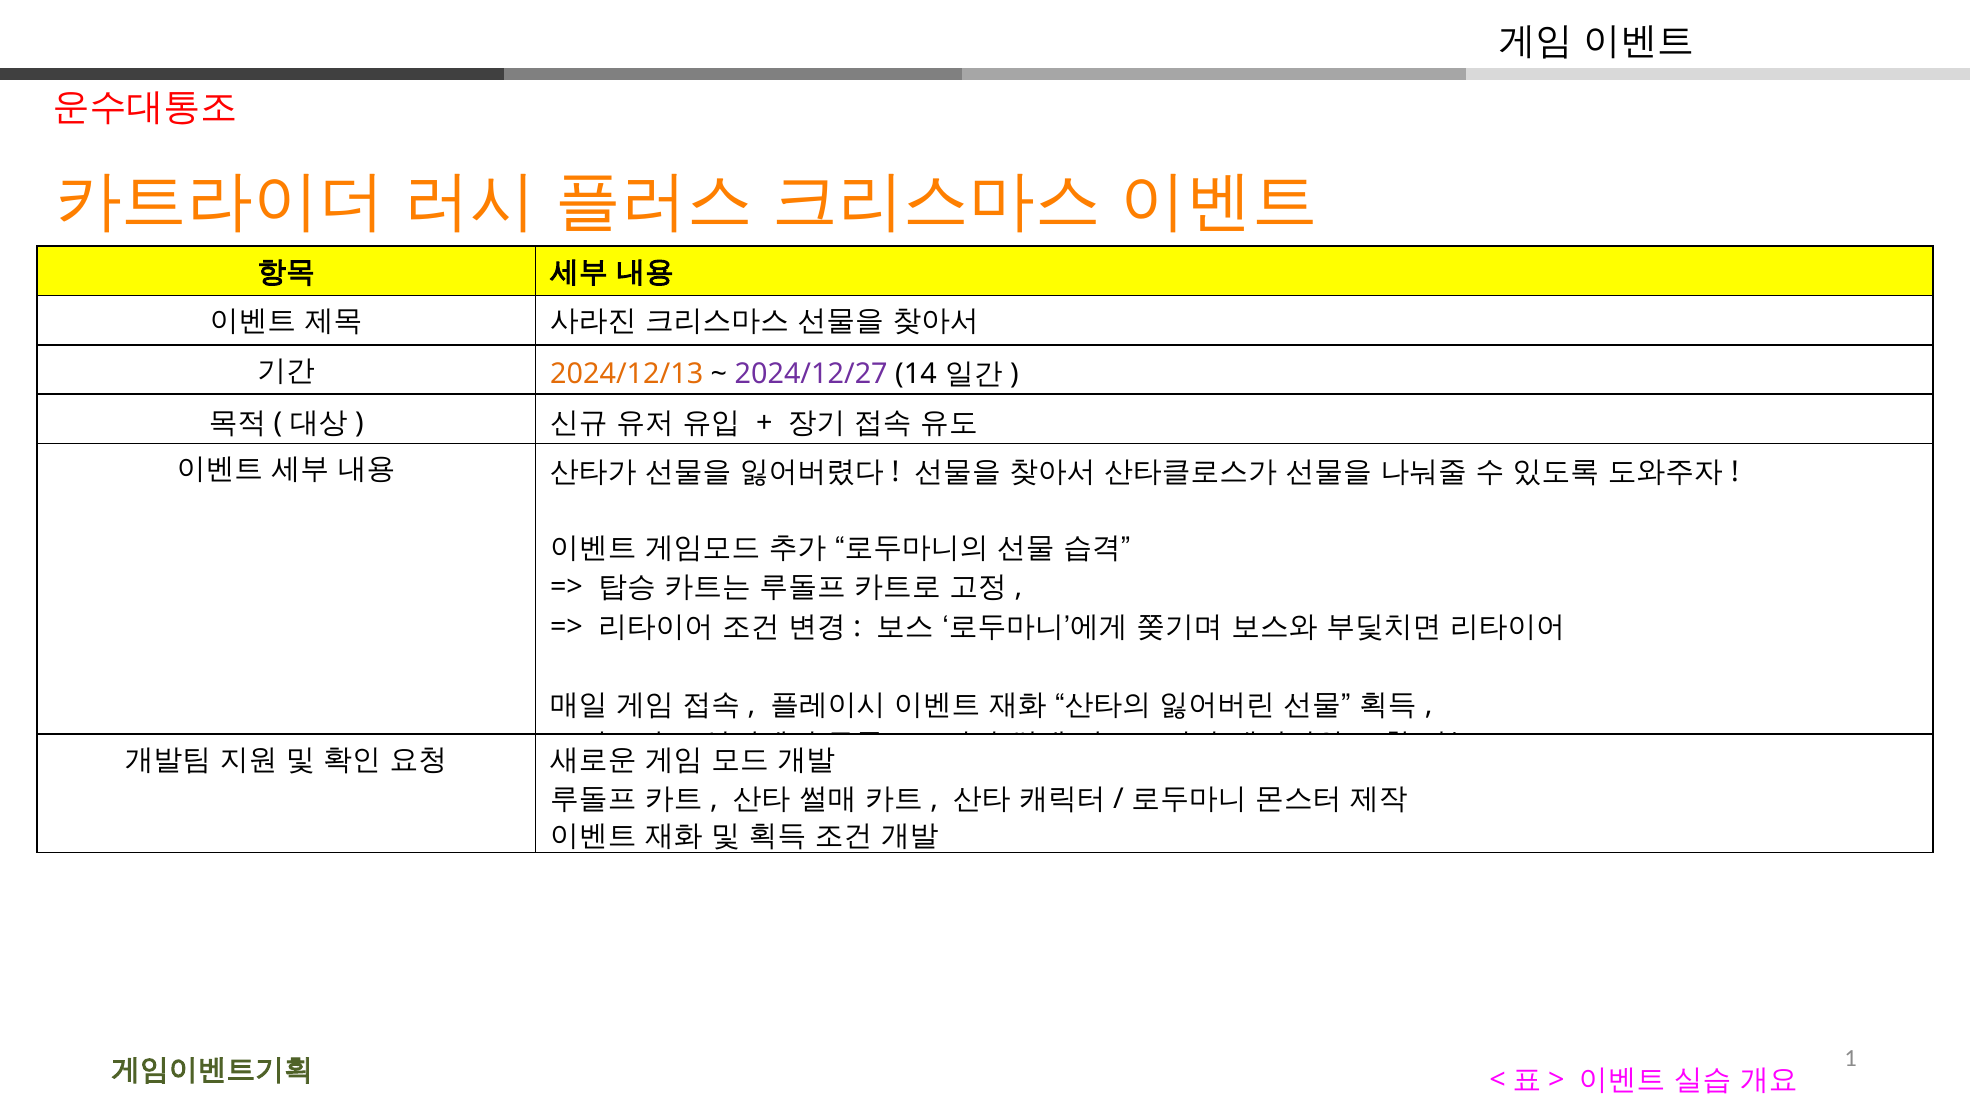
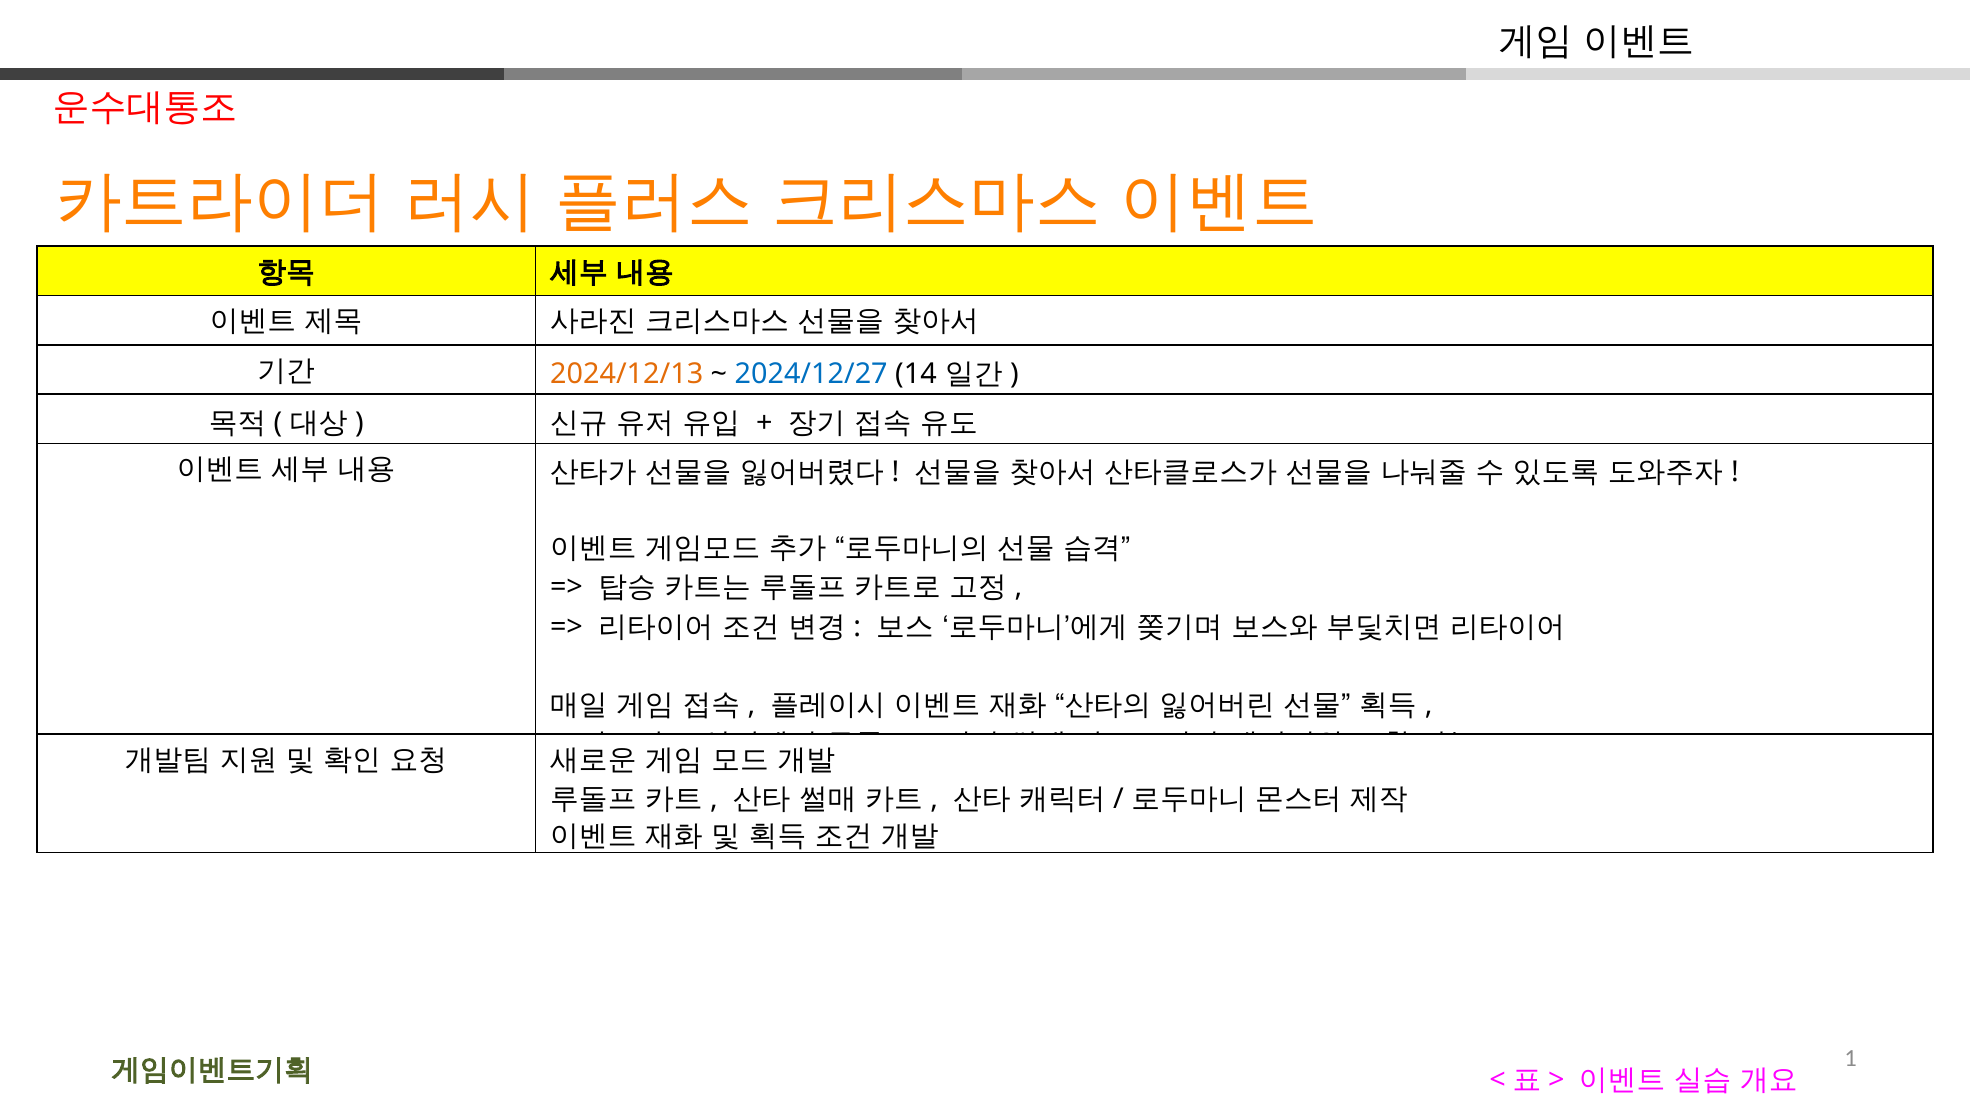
2024/12/27 colour: purple -> blue
